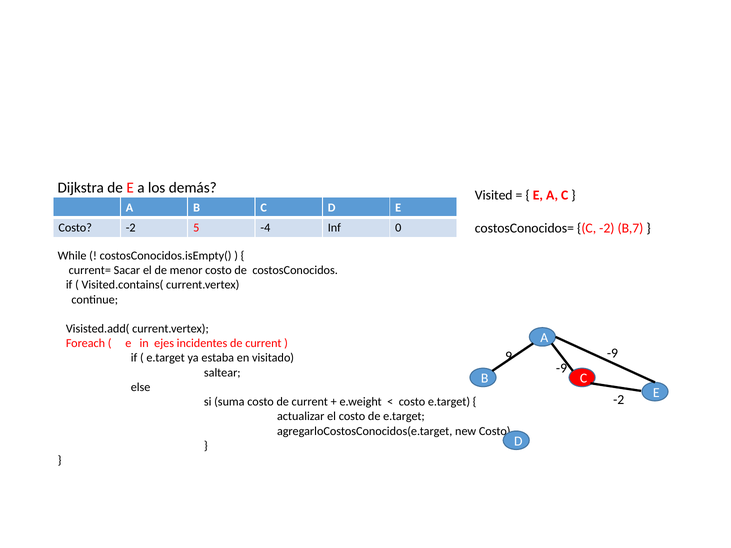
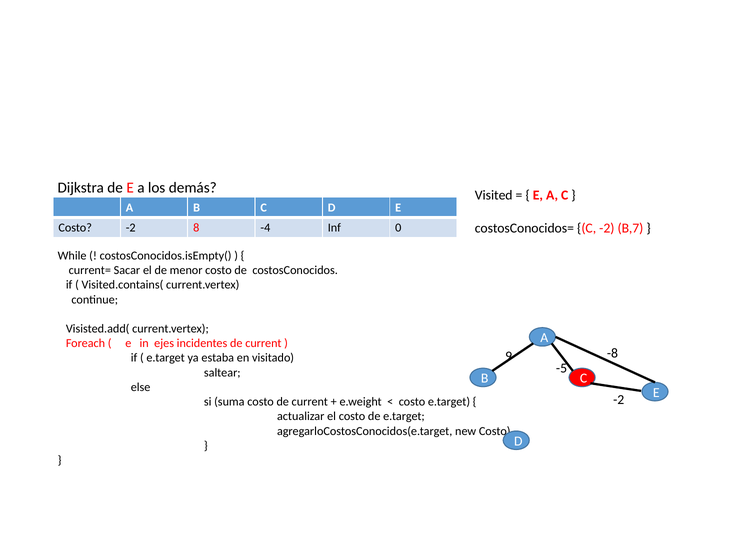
5: 5 -> 8
-9 at (612, 353): -9 -> -8
-9 at (562, 368): -9 -> -5
